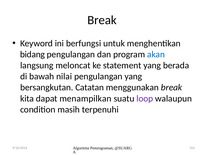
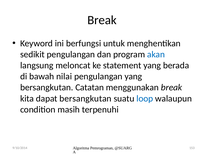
bidang: bidang -> sedikit
dapat menampilkan: menampilkan -> bersangkutan
loop colour: purple -> blue
